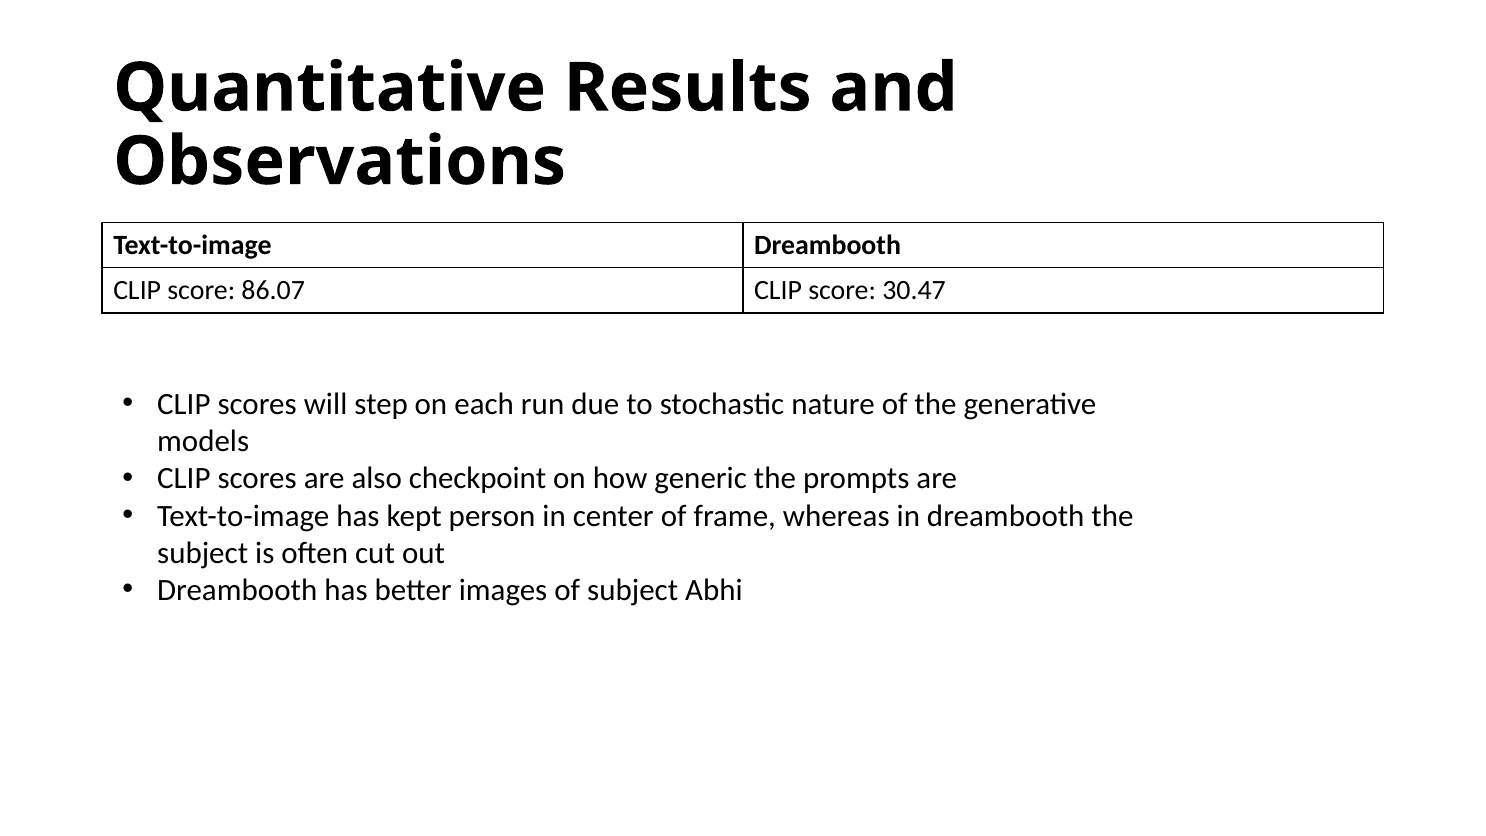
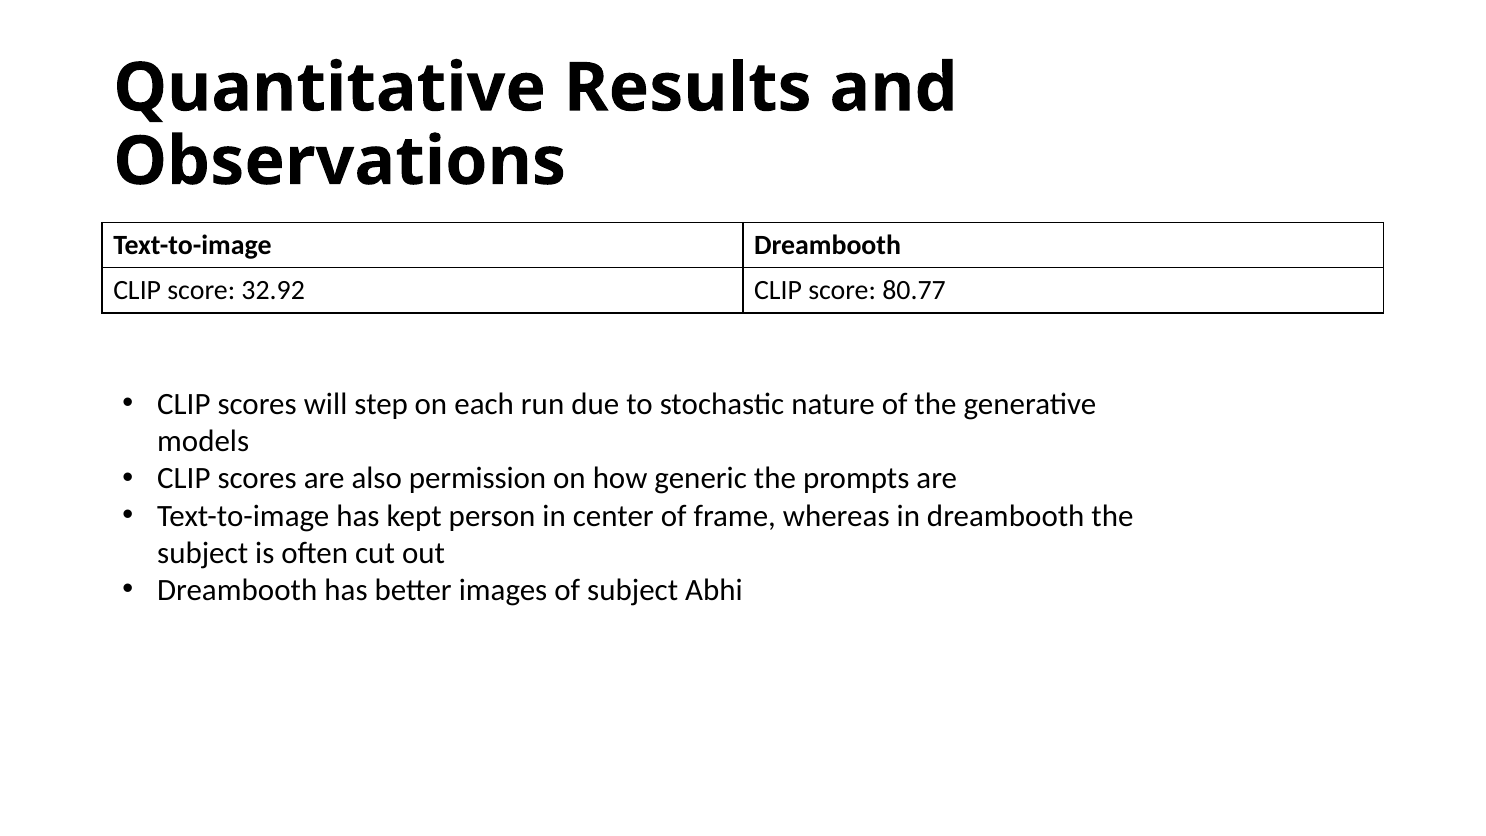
86.07: 86.07 -> 32.92
30.47: 30.47 -> 80.77
checkpoint: checkpoint -> permission
